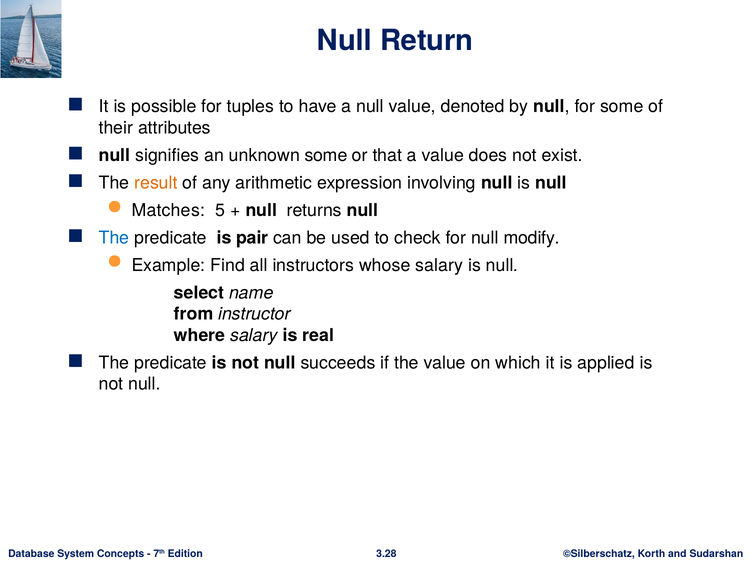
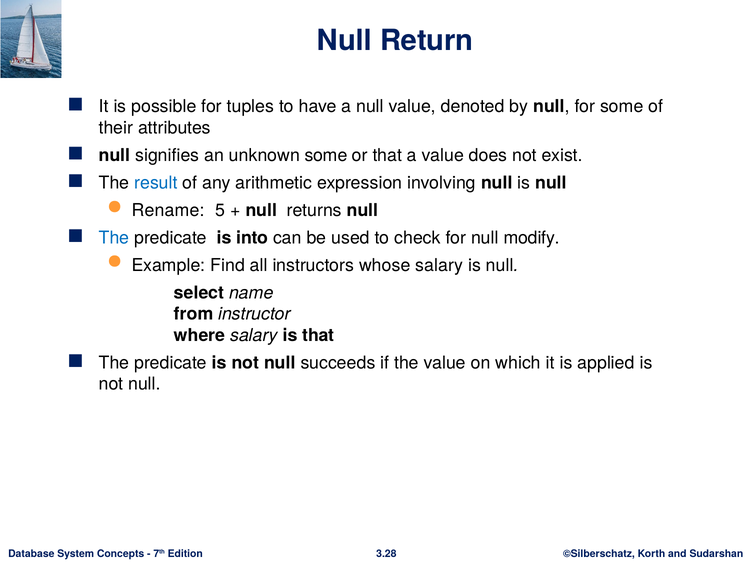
result colour: orange -> blue
Matches: Matches -> Rename
pair: pair -> into
is real: real -> that
